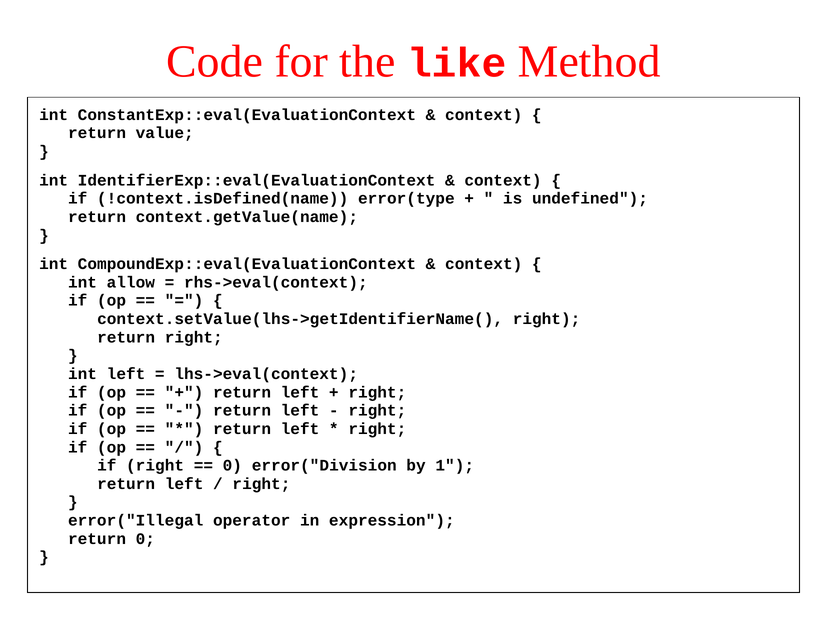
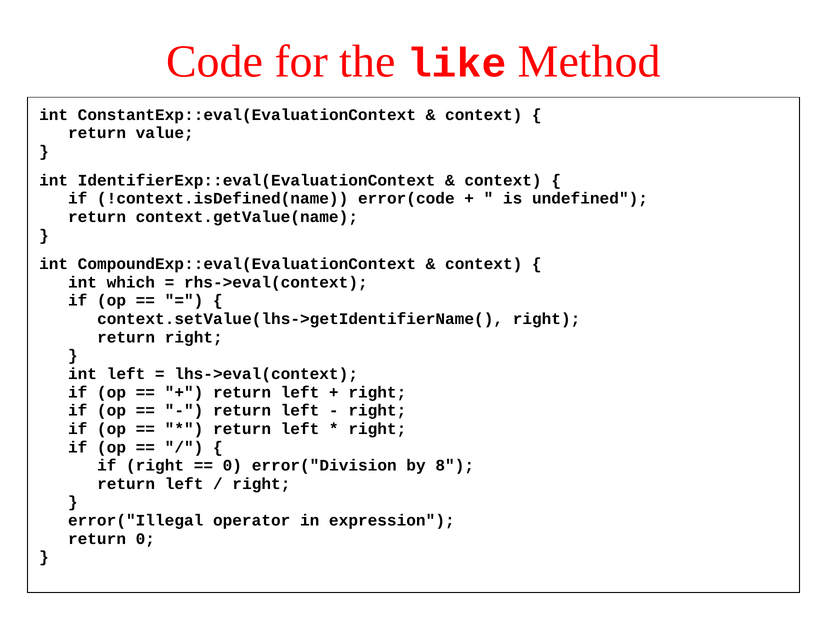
error(type: error(type -> error(code
allow: allow -> which
1: 1 -> 8
